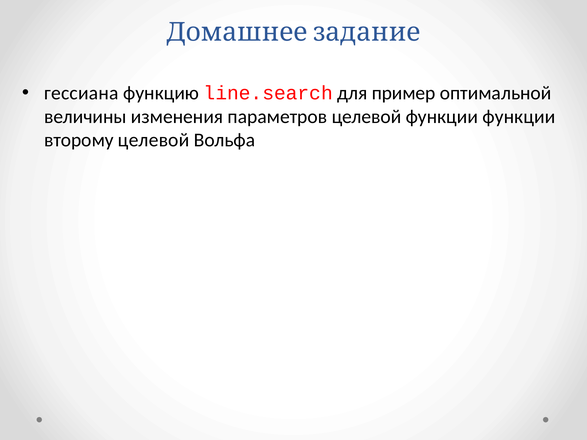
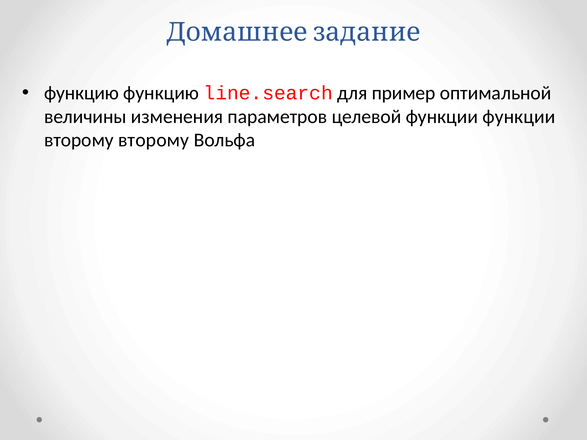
гессиана at (81, 93): гессиана -> функцию
второму целевой: целевой -> второму
